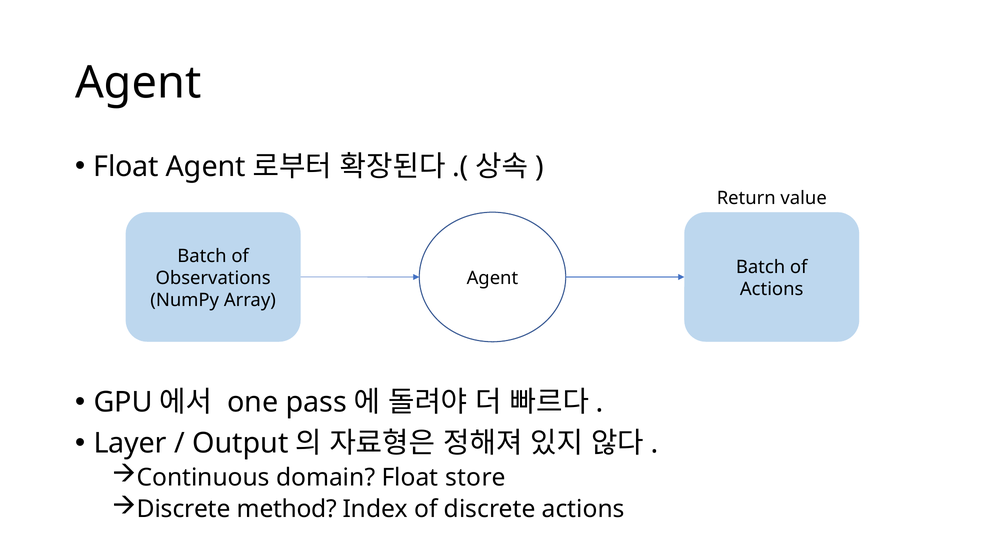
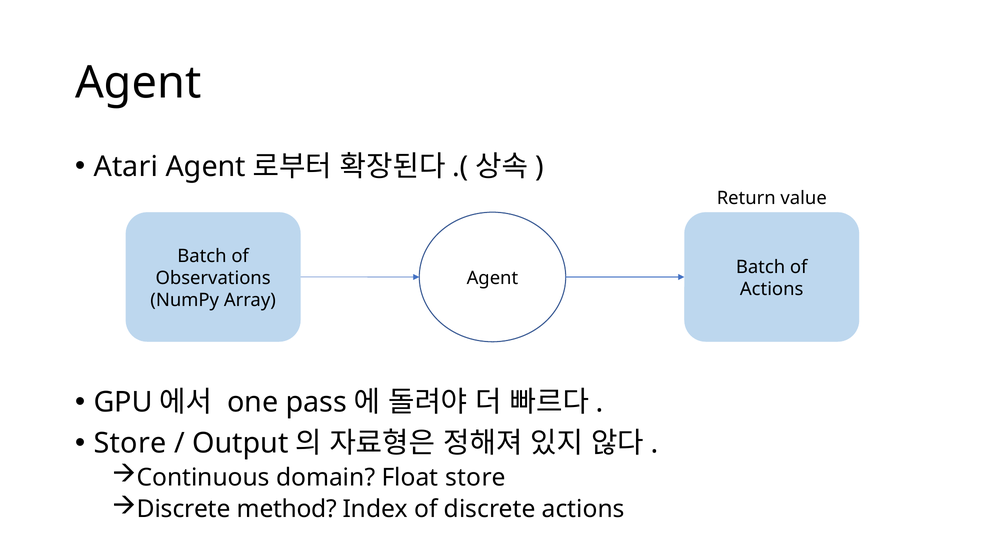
Float at (126, 167): Float -> Atari
Layer at (130, 444): Layer -> Store
